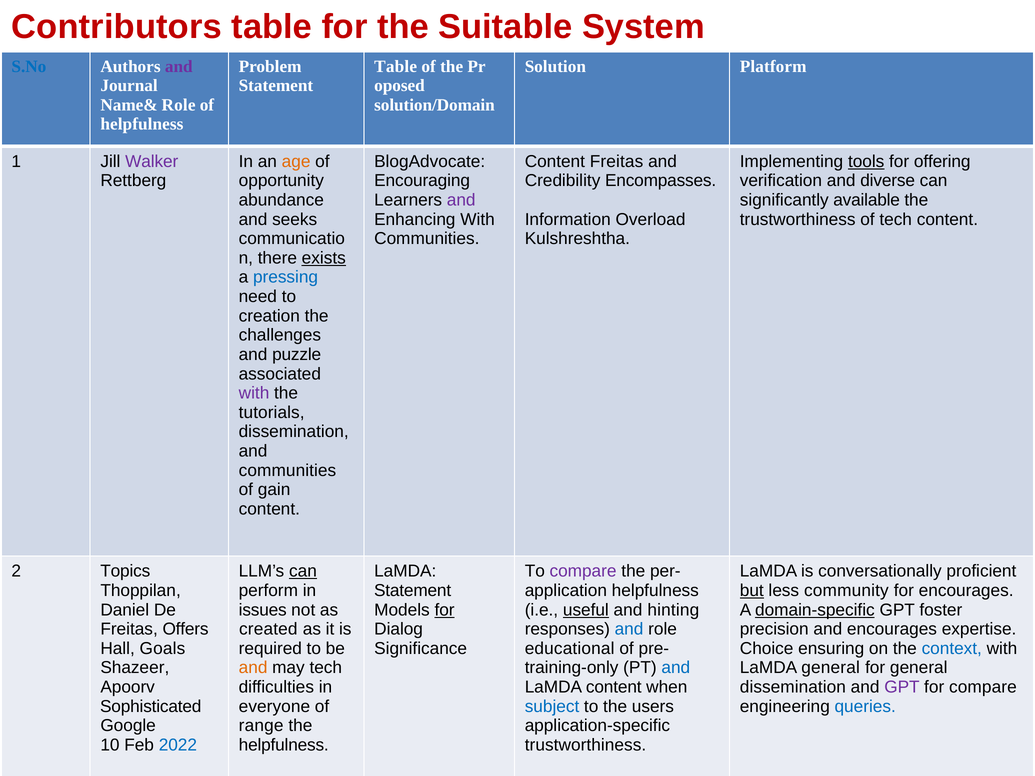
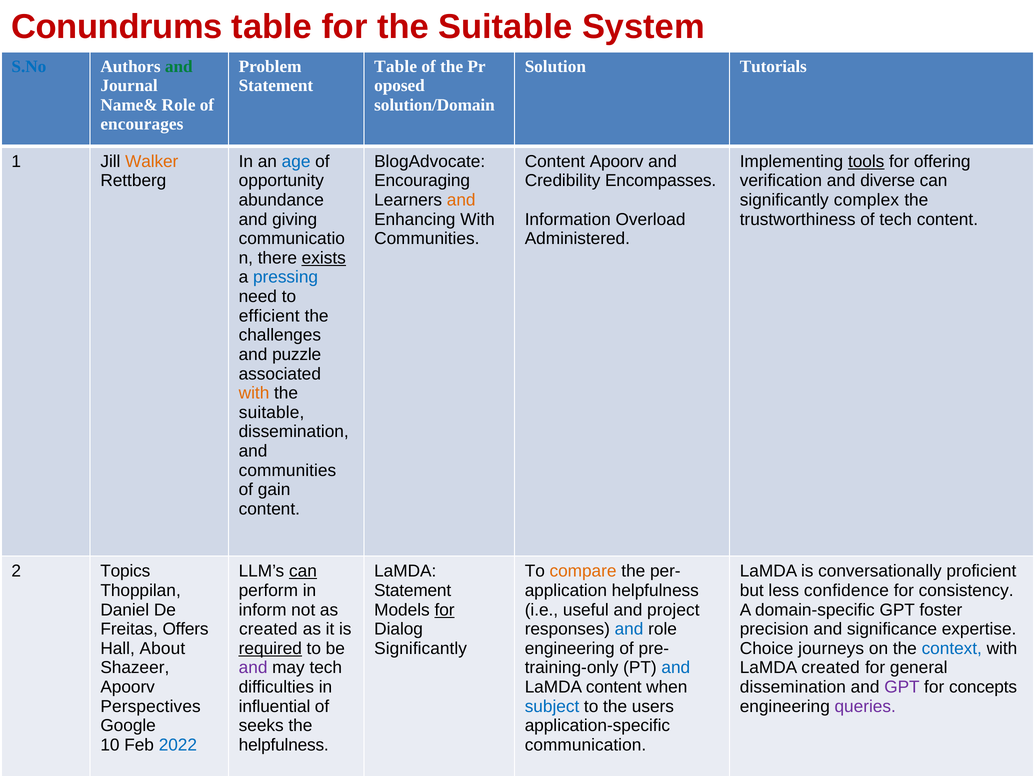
Contributors: Contributors -> Conundrums
and at (179, 67) colour: purple -> green
Platform: Platform -> Tutorials
helpfulness at (142, 124): helpfulness -> encourages
Walker colour: purple -> orange
age colour: orange -> blue
Content Freitas: Freitas -> Apoorv
and at (461, 200) colour: purple -> orange
available: available -> complex
seeks: seeks -> giving
Kulshreshtha: Kulshreshtha -> Administered
creation: creation -> efficient
with at (254, 393) colour: purple -> orange
tutorials at (272, 413): tutorials -> suitable
compare at (583, 571) colour: purple -> orange
but underline: present -> none
community: community -> confidence
for encourages: encourages -> consistency
issues: issues -> inform
useful underline: present -> none
hinting: hinting -> project
domain-specific underline: present -> none
and encourages: encourages -> significance
Goals: Goals -> About
required underline: none -> present
Significance at (421, 649): Significance -> Significantly
educational at (570, 649): educational -> engineering
ensuring: ensuring -> journeys
and at (253, 668) colour: orange -> purple
LaMDA general: general -> created
for compare: compare -> concepts
Sophisticated: Sophisticated -> Perspectives
everyone: everyone -> influential
queries colour: blue -> purple
range: range -> seeks
trustworthiness at (585, 745): trustworthiness -> communication
